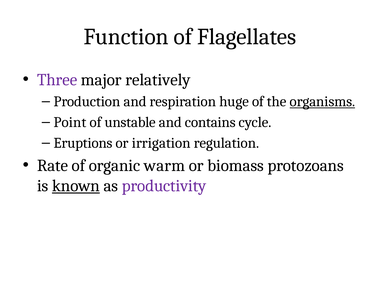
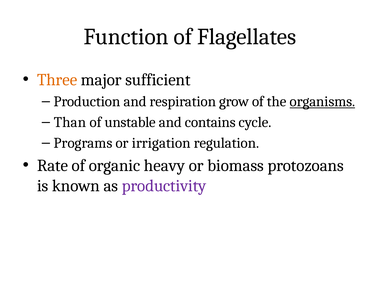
Three colour: purple -> orange
relatively: relatively -> sufficient
huge: huge -> grow
Point: Point -> Than
Eruptions: Eruptions -> Programs
warm: warm -> heavy
known underline: present -> none
